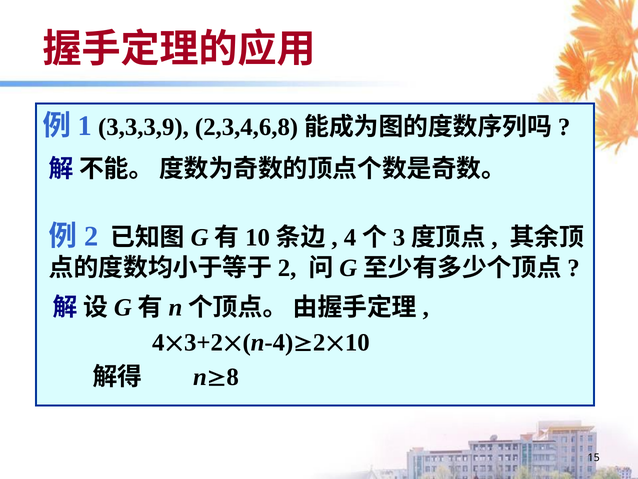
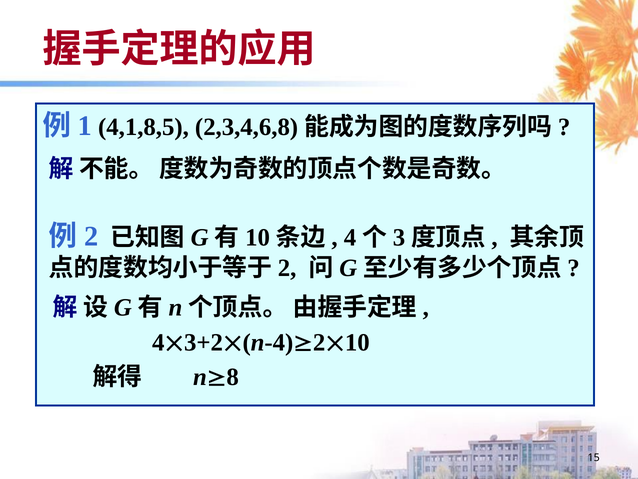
3,3,3,9: 3,3,3,9 -> 4,1,8,5
